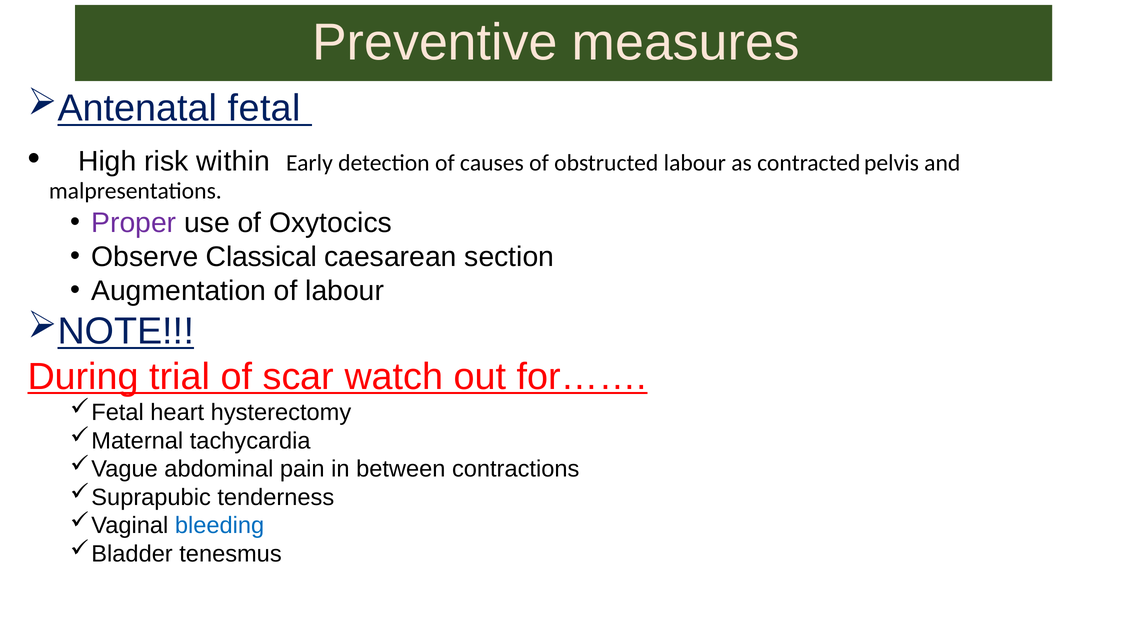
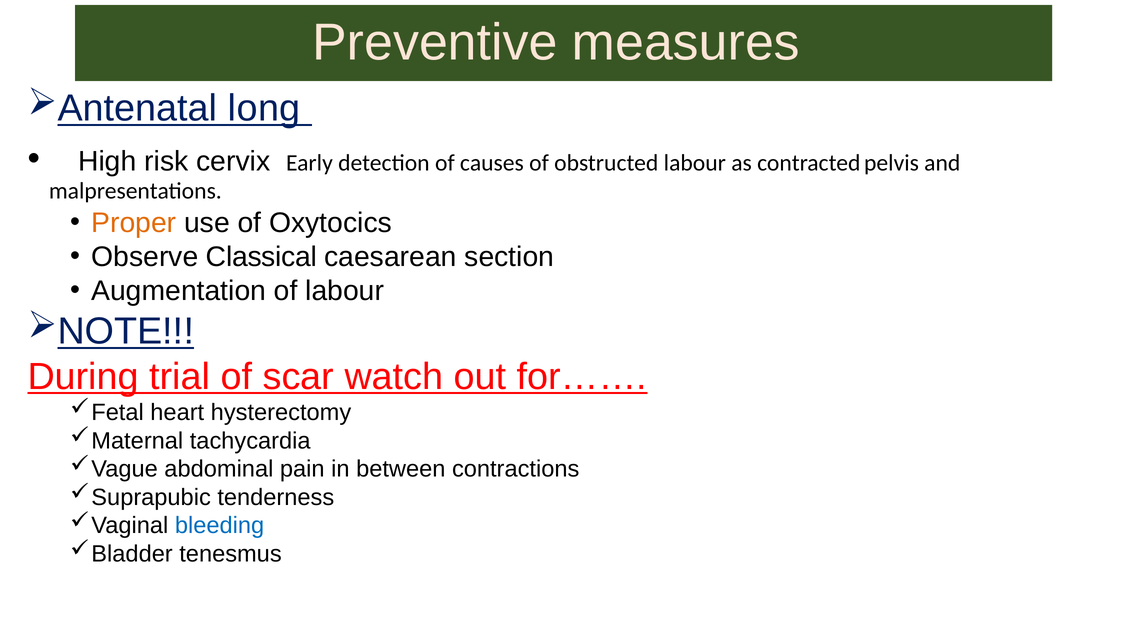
fetal: fetal -> long
within: within -> cervix
Proper colour: purple -> orange
